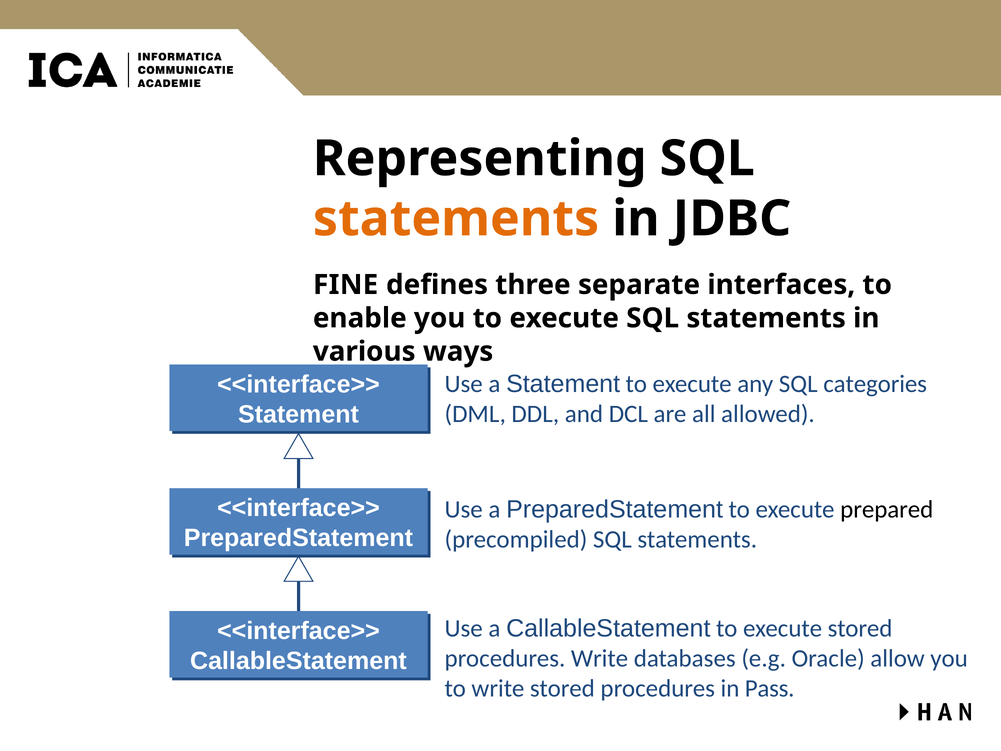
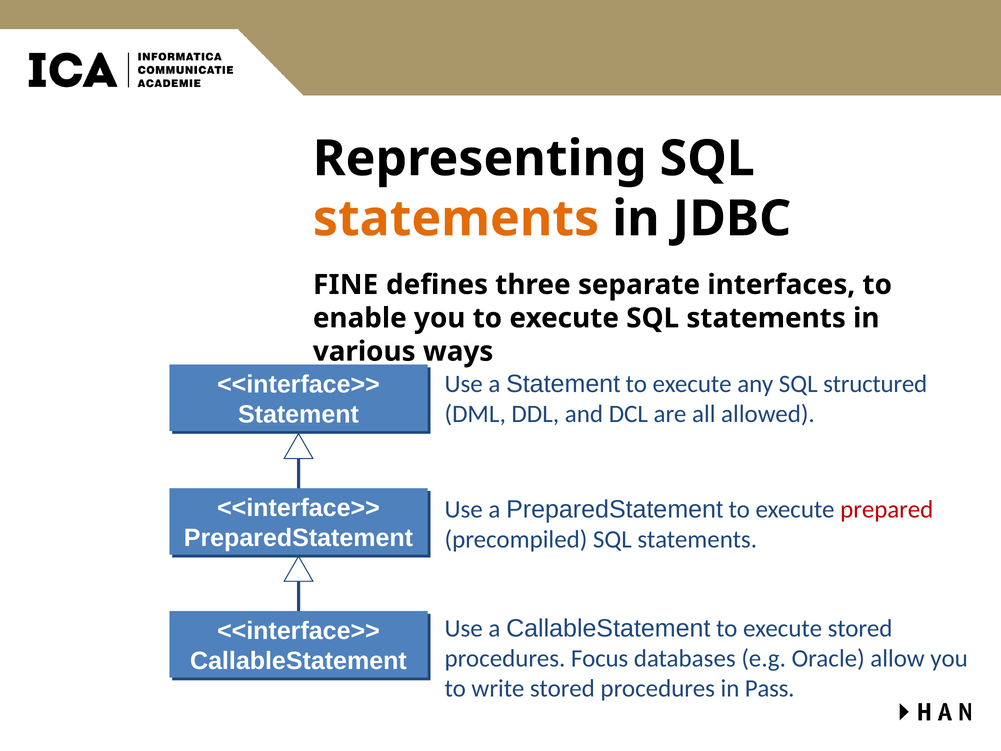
categories: categories -> structured
prepared colour: black -> red
procedures Write: Write -> Focus
